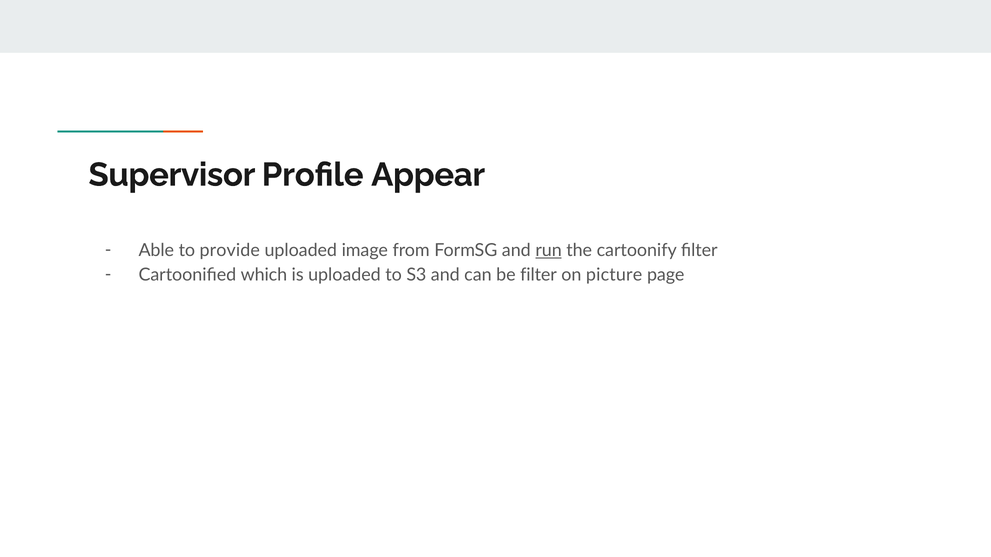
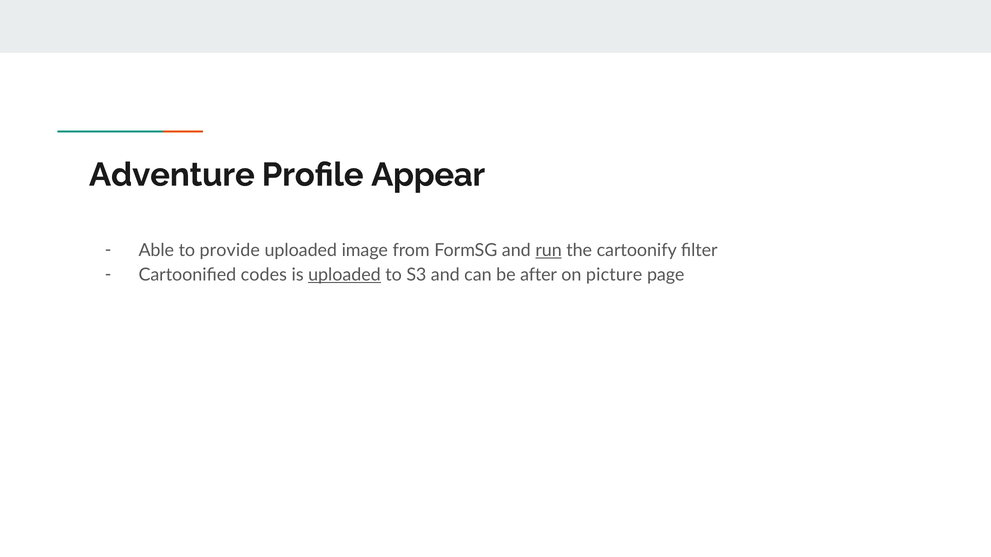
Supervisor: Supervisor -> Adventure
which: which -> codes
uploaded at (344, 275) underline: none -> present
be filter: filter -> after
